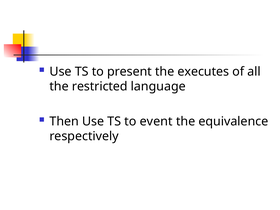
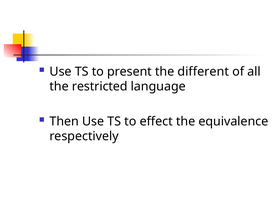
executes: executes -> different
event: event -> effect
